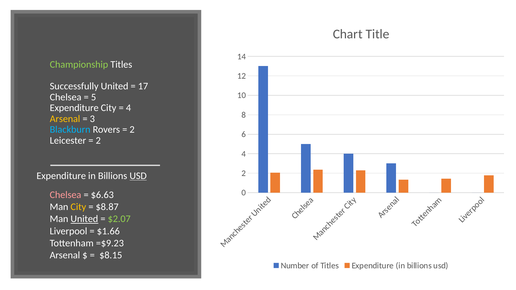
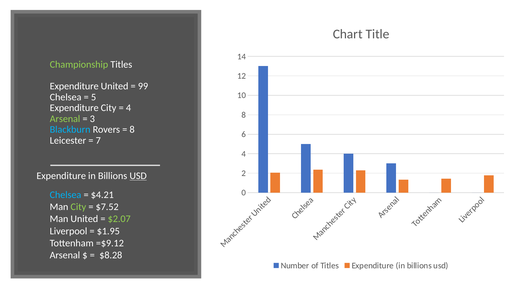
Successfully at (74, 86): Successfully -> Expenditure
17: 17 -> 99
Arsenal at (65, 119) colour: yellow -> light green
2 at (132, 130): 2 -> 8
2 at (98, 141): 2 -> 7
Chelsea at (65, 195) colour: pink -> light blue
$6.63: $6.63 -> $4.21
City at (78, 207) colour: yellow -> light green
$8.87: $8.87 -> $7.52
United at (84, 219) underline: present -> none
$1.66: $1.66 -> $1.95
=$9.23: =$9.23 -> =$9.12
$8.15: $8.15 -> $8.28
